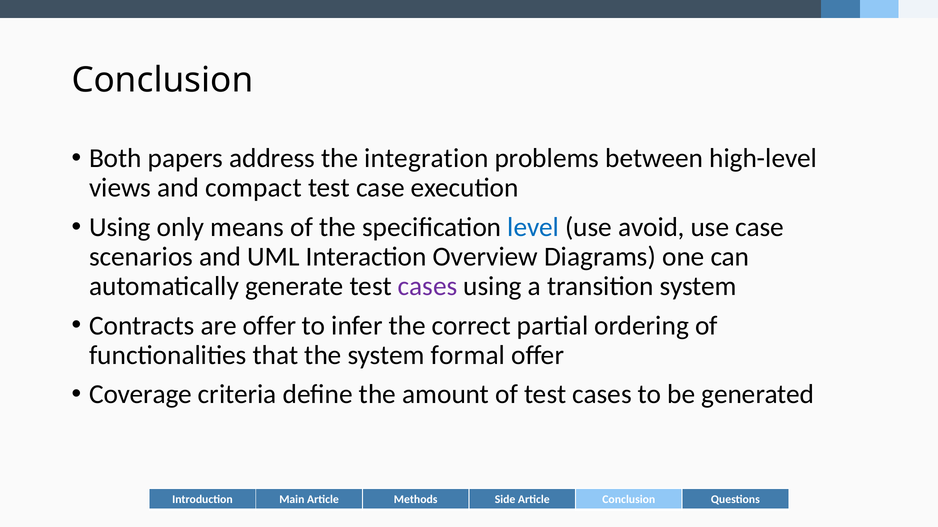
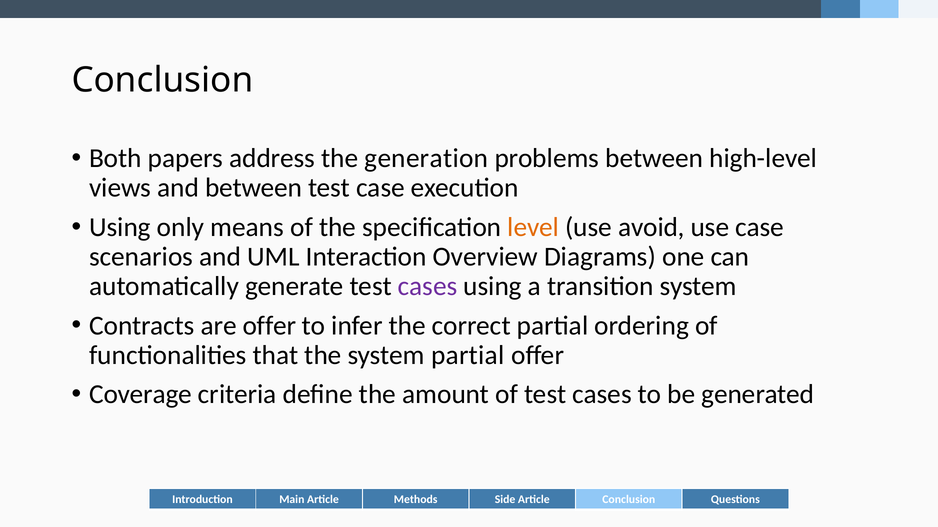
integration: integration -> generation
and compact: compact -> between
level colour: blue -> orange
system formal: formal -> partial
